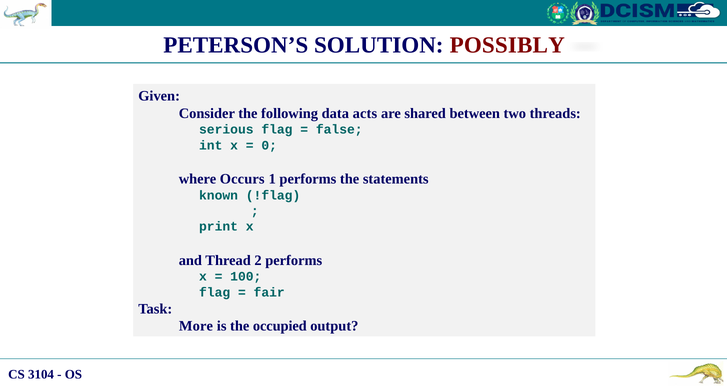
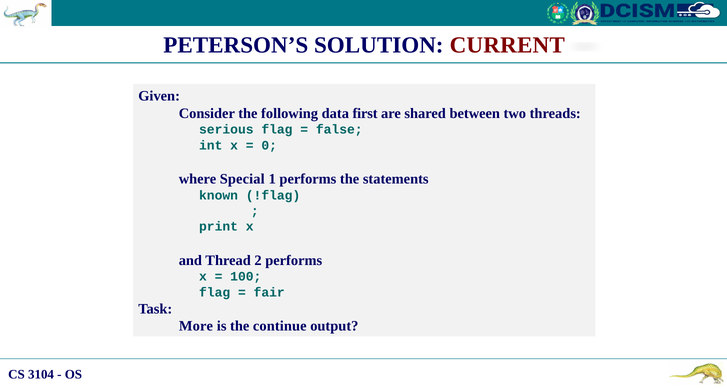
POSSIBLY: POSSIBLY -> CURRENT
acts: acts -> first
Occurs: Occurs -> Special
occupied: occupied -> continue
